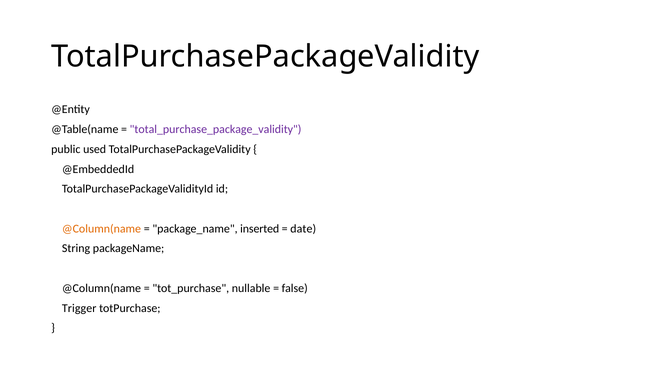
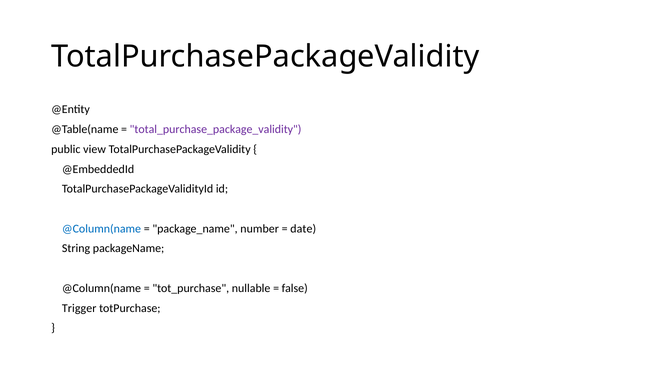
used: used -> view
@Column(name at (102, 229) colour: orange -> blue
inserted: inserted -> number
